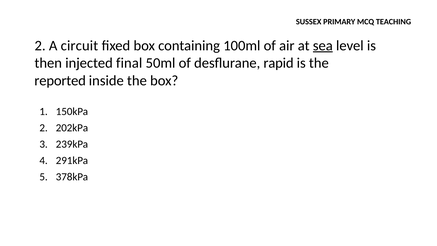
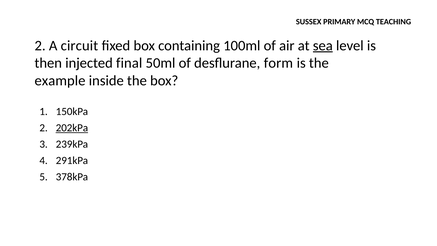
rapid: rapid -> form
reported: reported -> example
202kPa underline: none -> present
